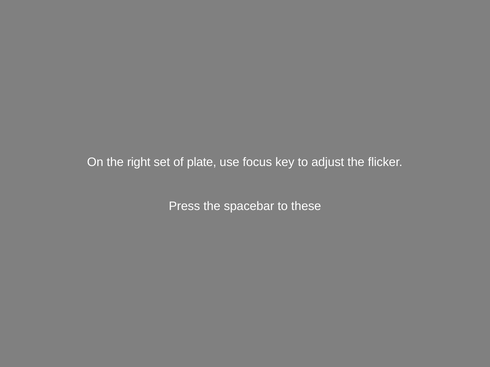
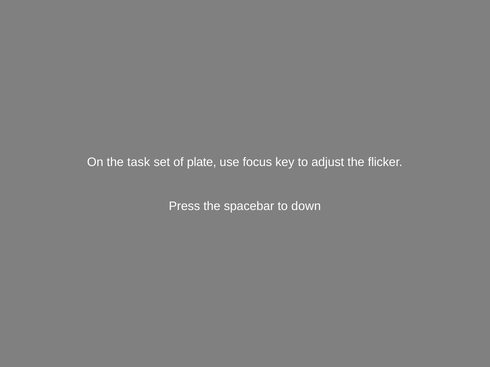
right: right -> task
these: these -> down
